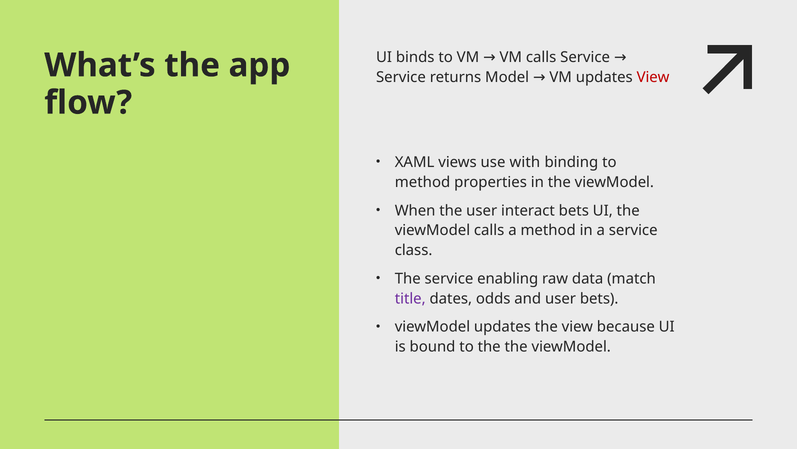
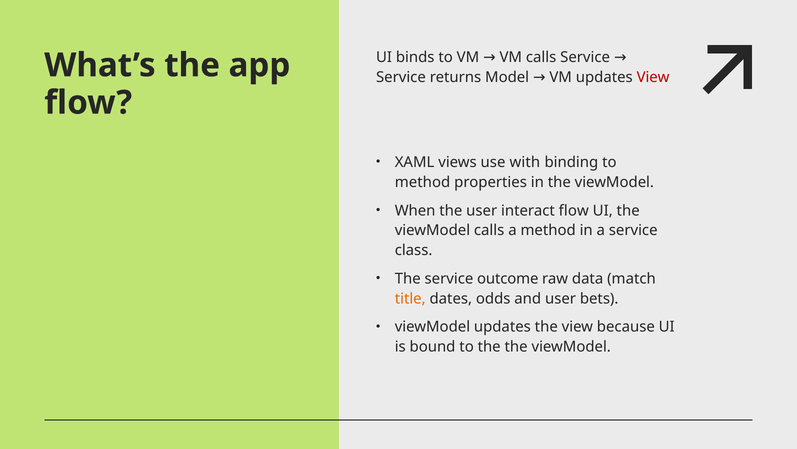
interact bets: bets -> flow
enabling: enabling -> outcome
title colour: purple -> orange
